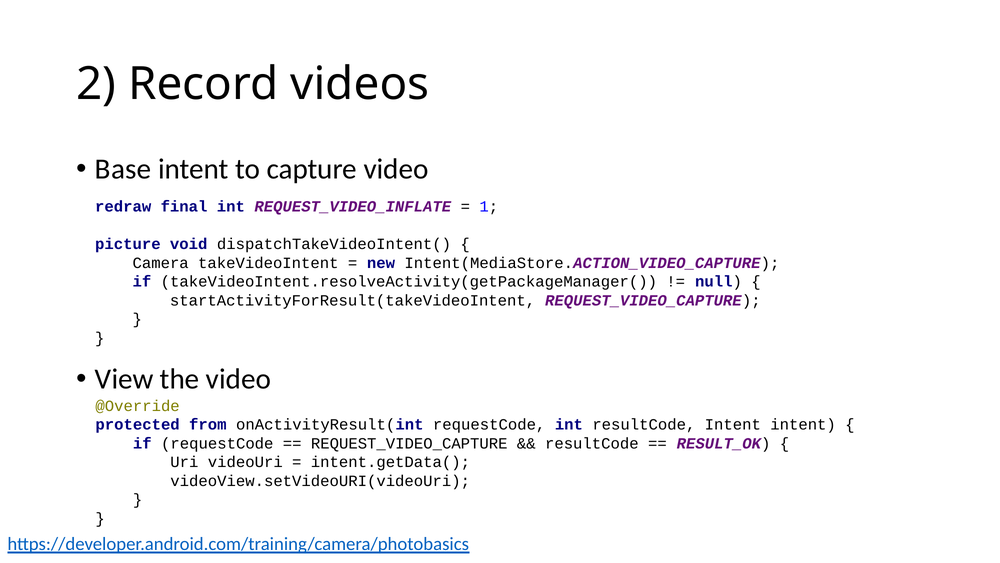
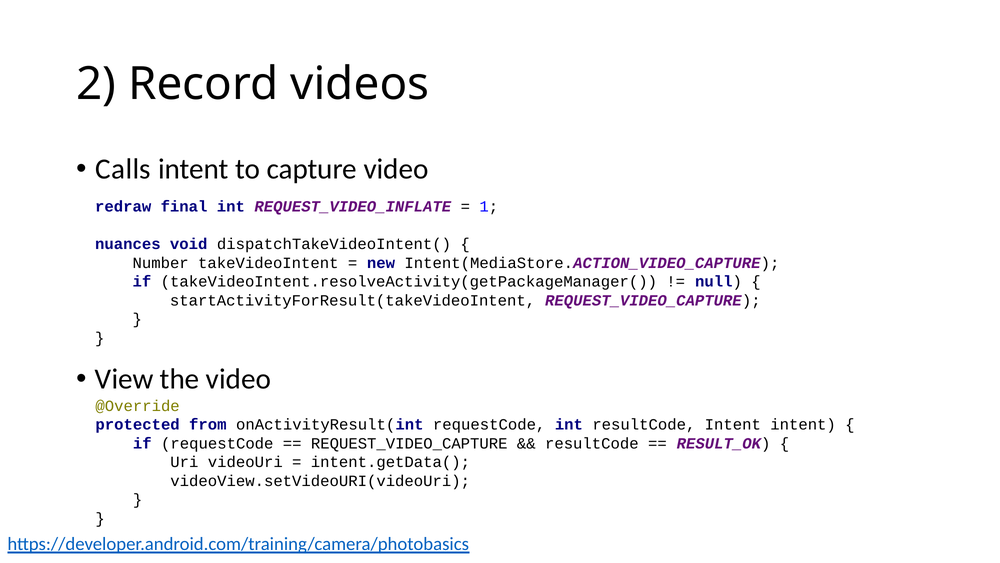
Base: Base -> Calls
picture: picture -> nuances
Camera: Camera -> Number
